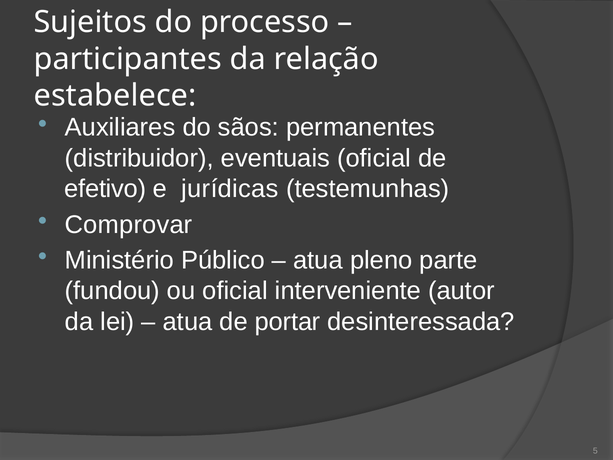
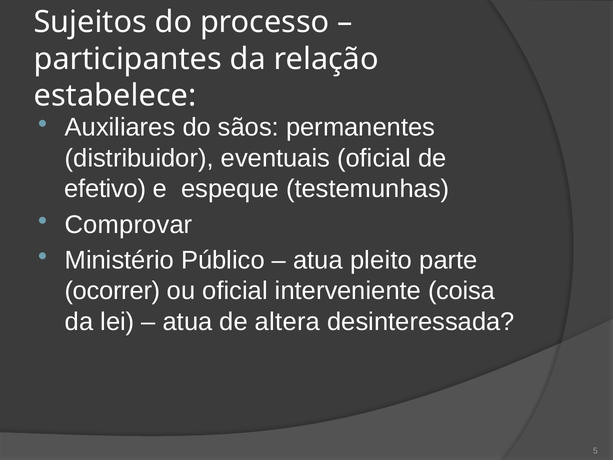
jurídicas: jurídicas -> espeque
pleno: pleno -> pleito
fundou: fundou -> ocorrer
autor: autor -> coisa
portar: portar -> altera
